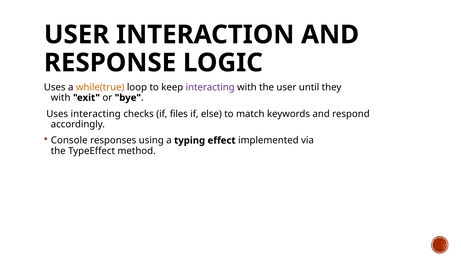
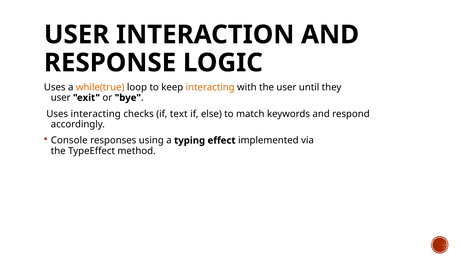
interacting at (210, 87) colour: purple -> orange
with at (61, 97): with -> user
files: files -> text
